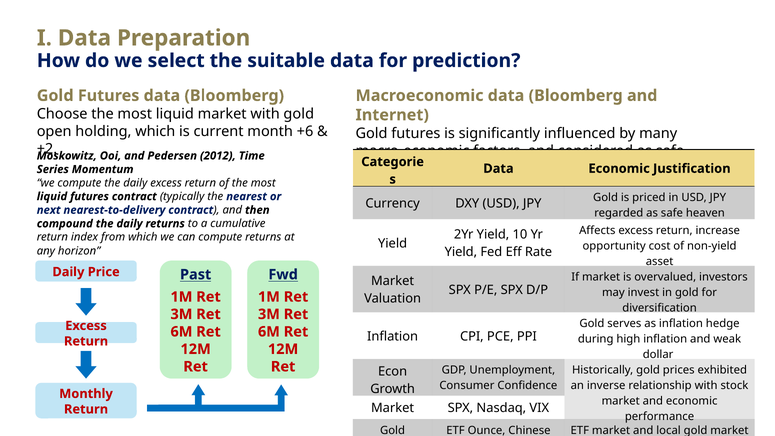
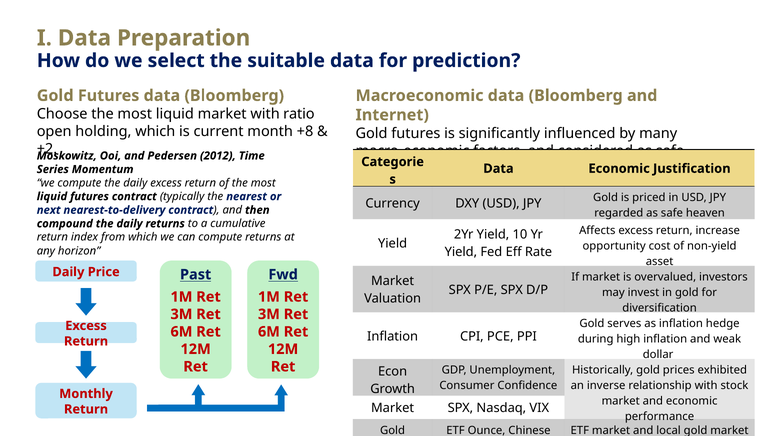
with gold: gold -> ratio
+6: +6 -> +8
